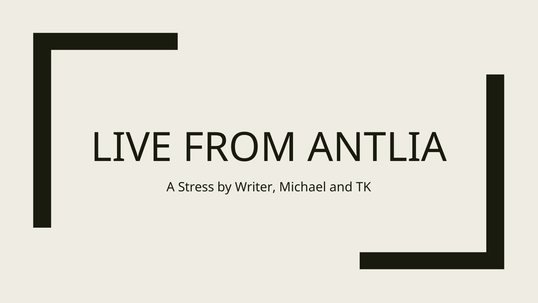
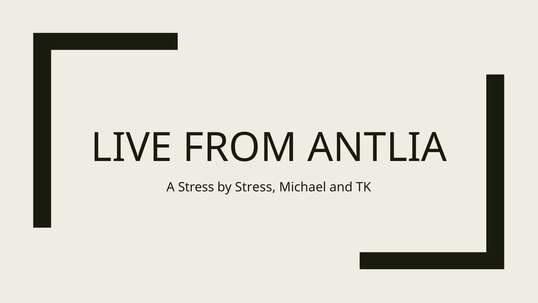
by Writer: Writer -> Stress
